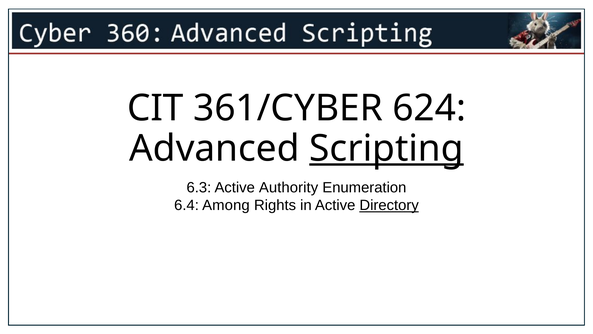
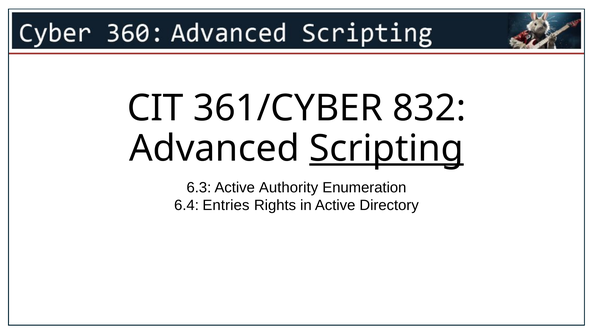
624: 624 -> 832
Among: Among -> Entries
Directory underline: present -> none
